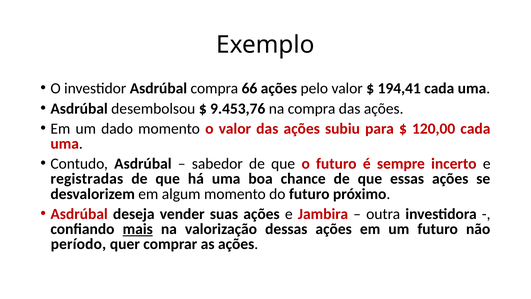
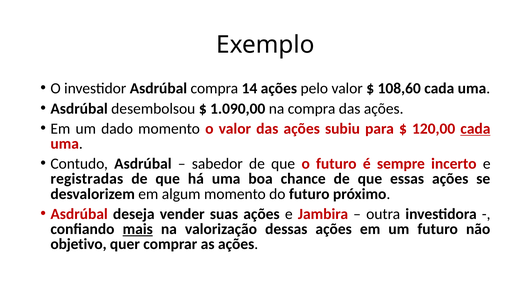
66: 66 -> 14
194,41: 194,41 -> 108,60
9.453,76: 9.453,76 -> 1.090,00
cada at (475, 129) underline: none -> present
período: período -> objetivo
